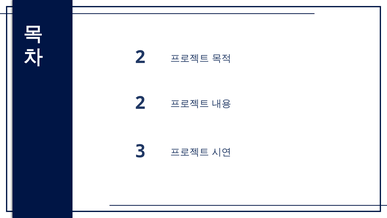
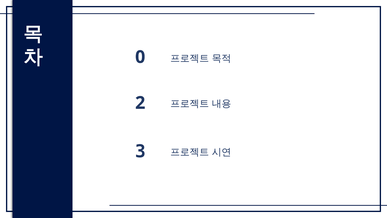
2 at (140, 57): 2 -> 0
